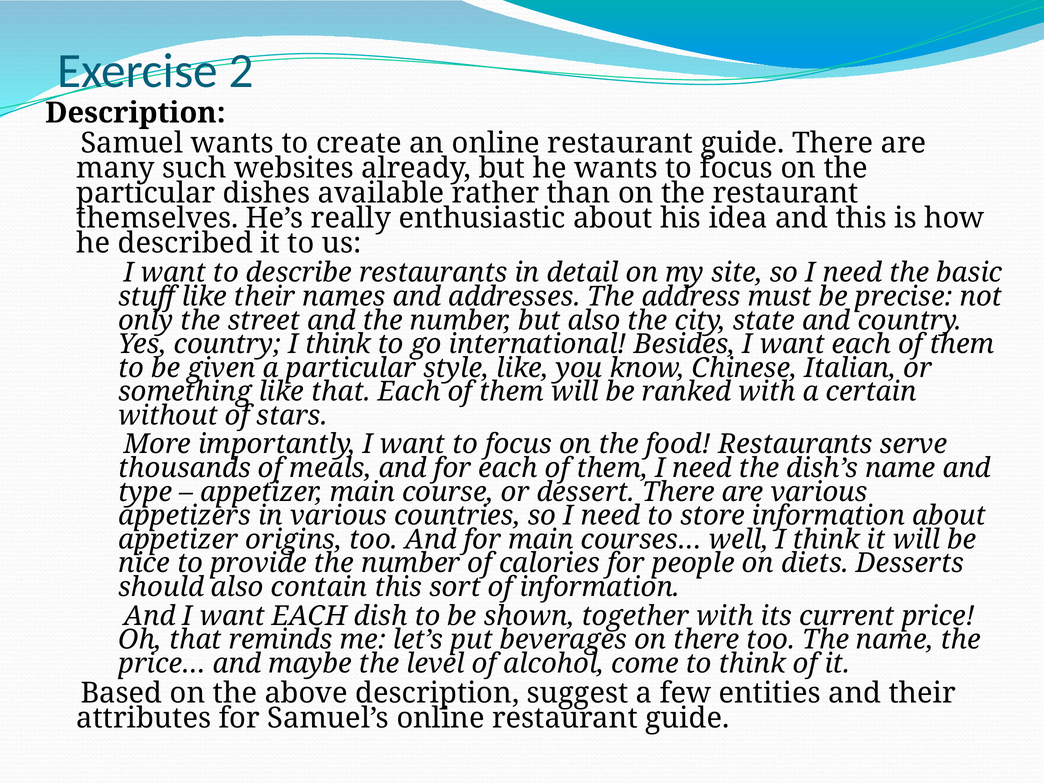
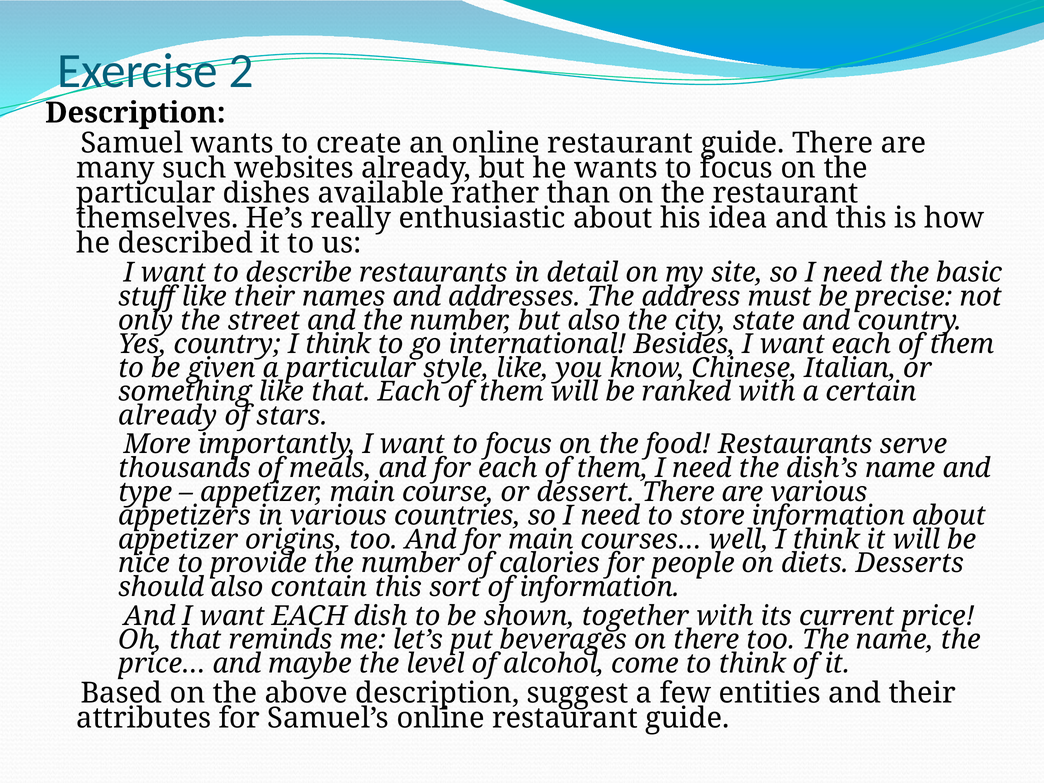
without at (168, 416): without -> already
